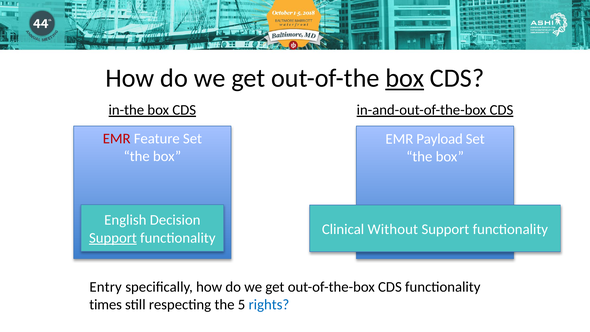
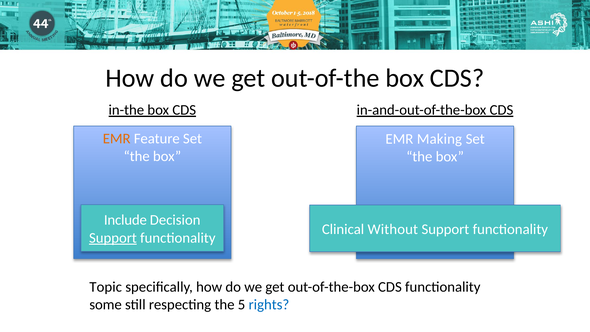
box at (405, 78) underline: present -> none
EMR at (117, 139) colour: red -> orange
Payload: Payload -> Making
English: English -> Include
Entry: Entry -> Topic
times: times -> some
